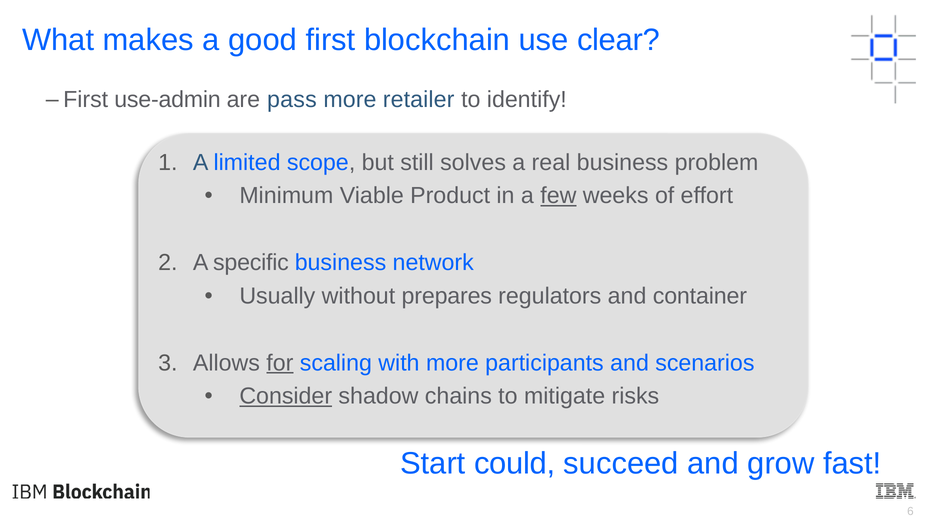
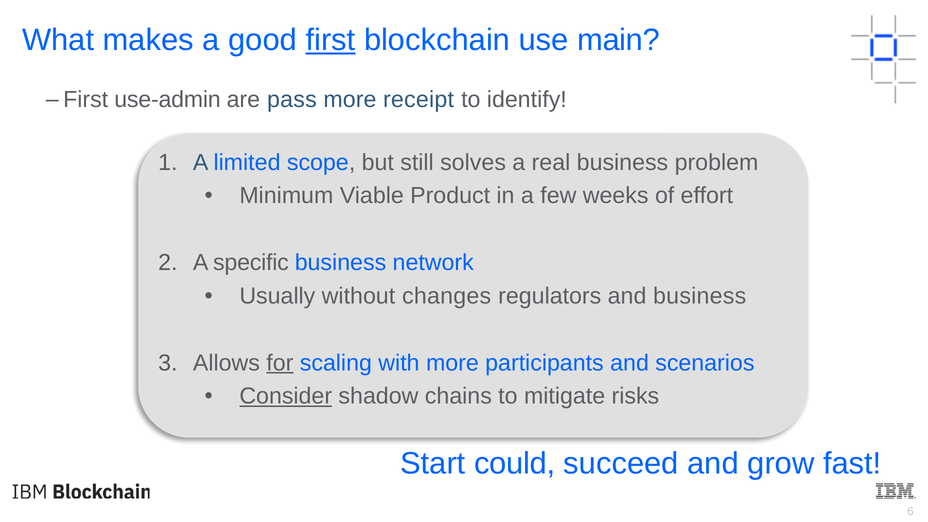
first at (330, 40) underline: none -> present
clear: clear -> main
retailer: retailer -> receipt
few underline: present -> none
prepares: prepares -> changes
and container: container -> business
